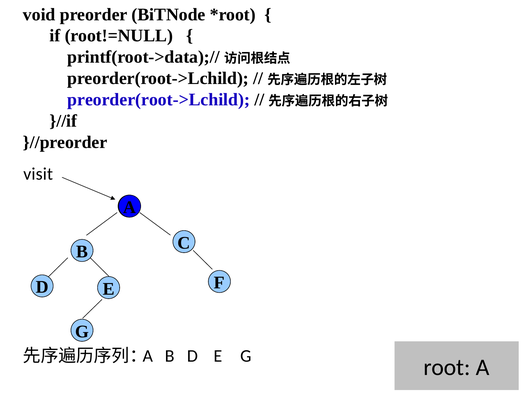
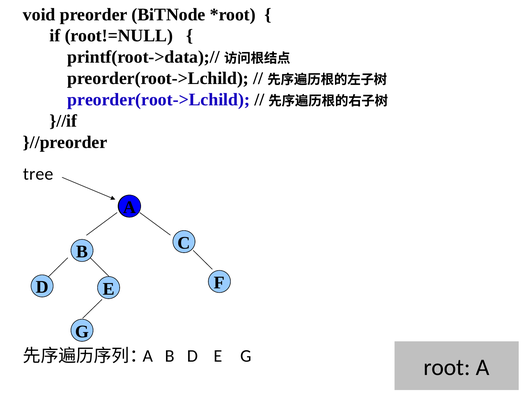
visit: visit -> tree
